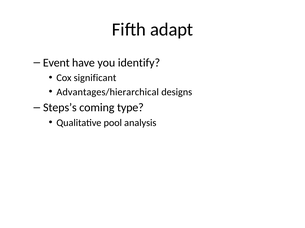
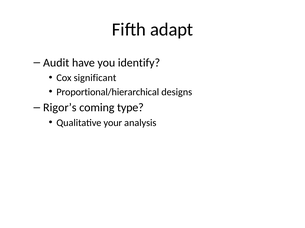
Event: Event -> Audit
Advantages/hierarchical: Advantages/hierarchical -> Proportional/hierarchical
Steps’s: Steps’s -> Rigor’s
pool: pool -> your
